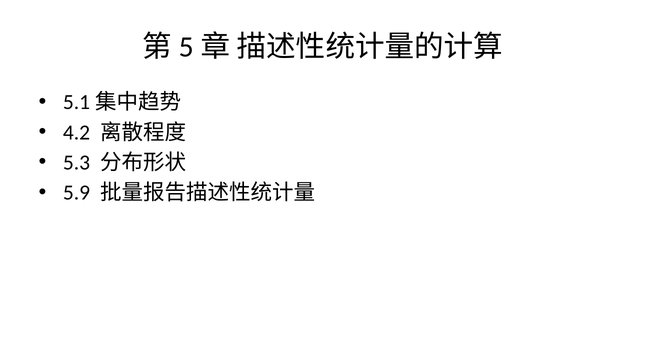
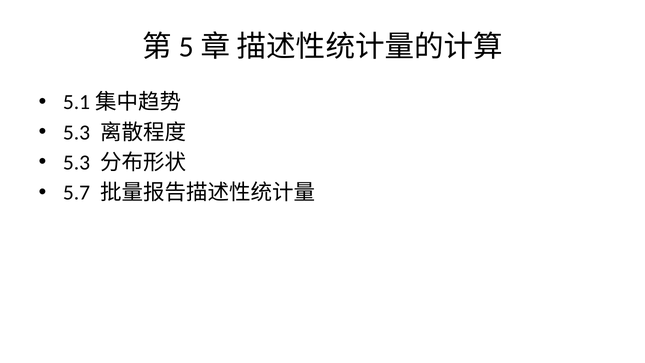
4.2 at (76, 132): 4.2 -> 5.3
5.9: 5.9 -> 5.7
